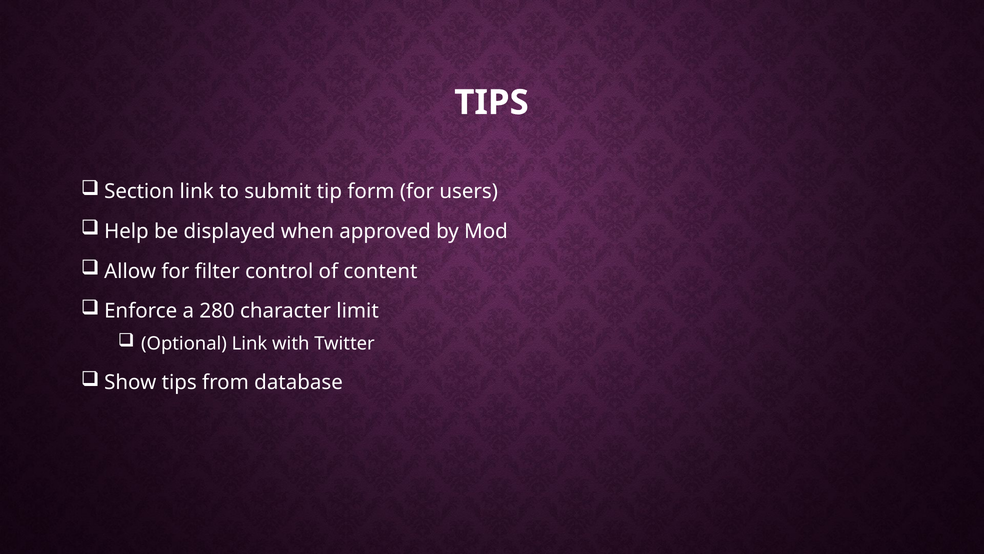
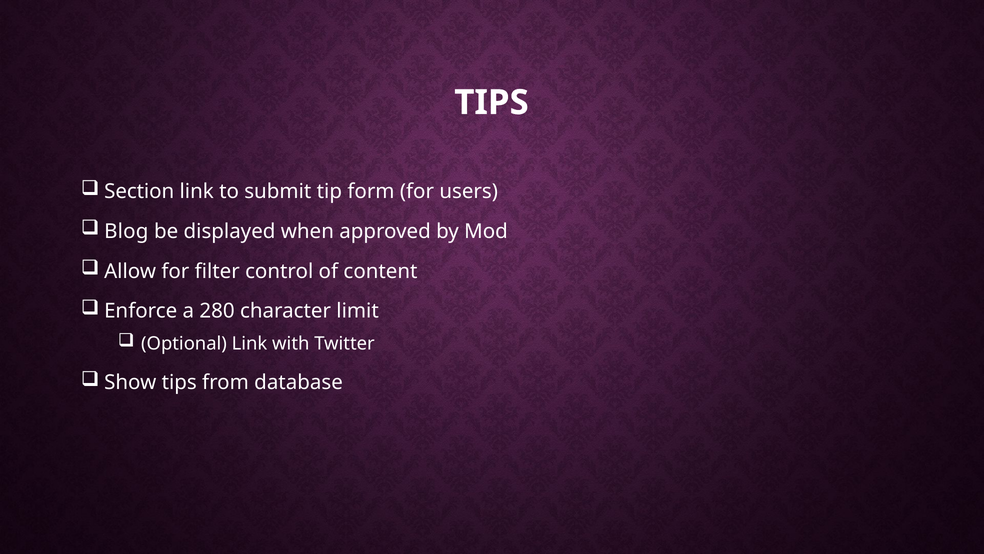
Help: Help -> Blog
